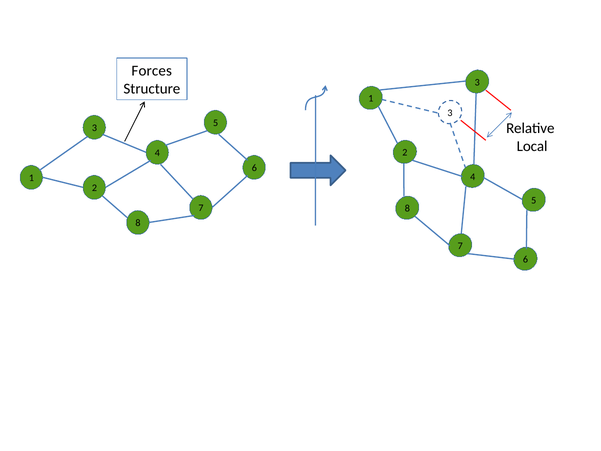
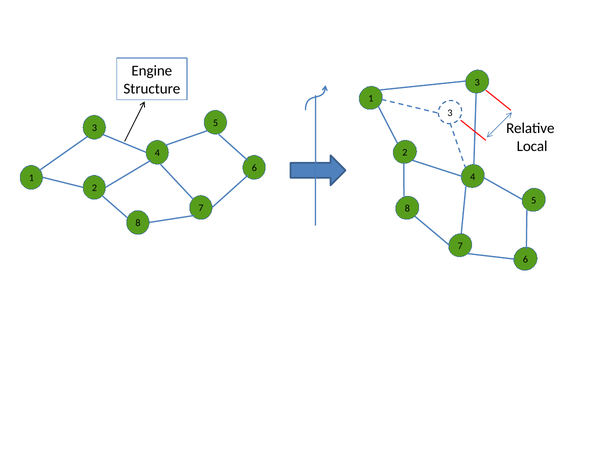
Forces: Forces -> Engine
